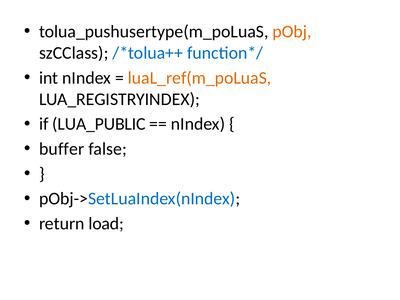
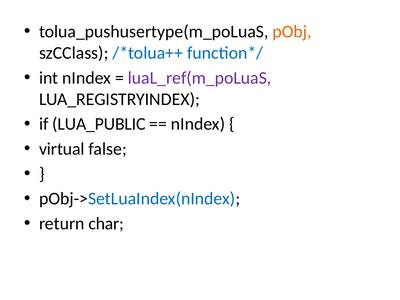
luaL_ref(m_poLuaS colour: orange -> purple
buffer: buffer -> virtual
load: load -> char
